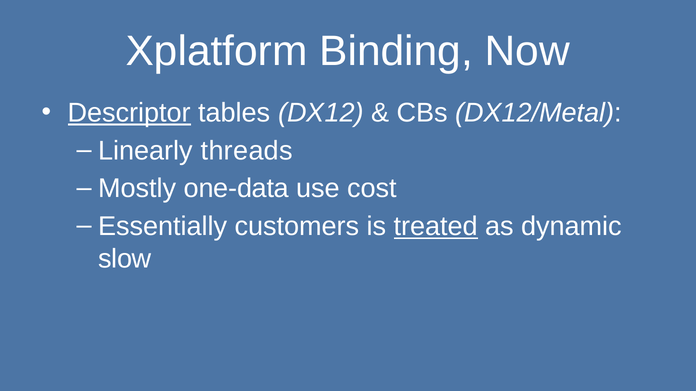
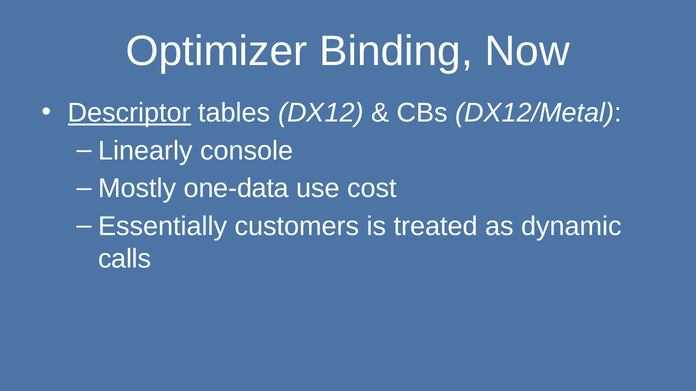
Xplatform: Xplatform -> Optimizer
threads: threads -> console
treated underline: present -> none
slow: slow -> calls
